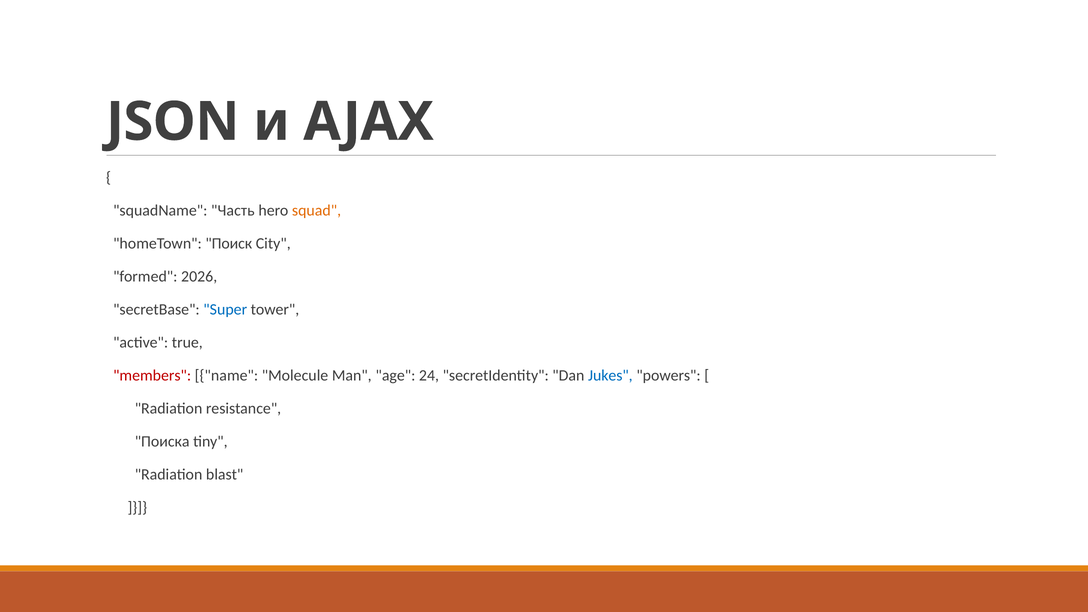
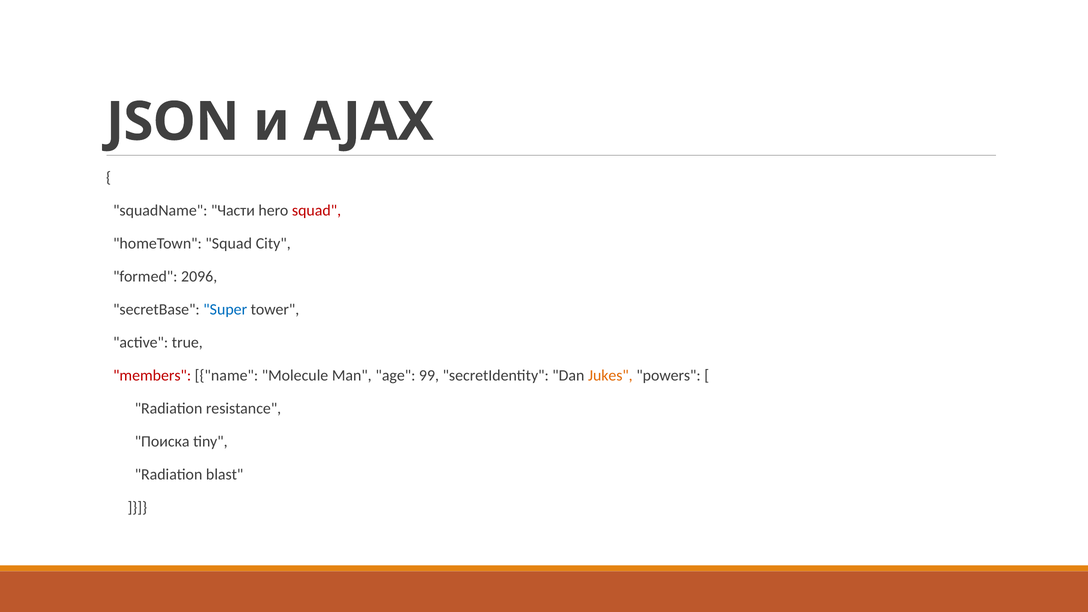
Часть: Часть -> Части
squad at (317, 210) colour: orange -> red
homeTown Поиск: Поиск -> Squad
2026: 2026 -> 2096
24: 24 -> 99
Jukes colour: blue -> orange
